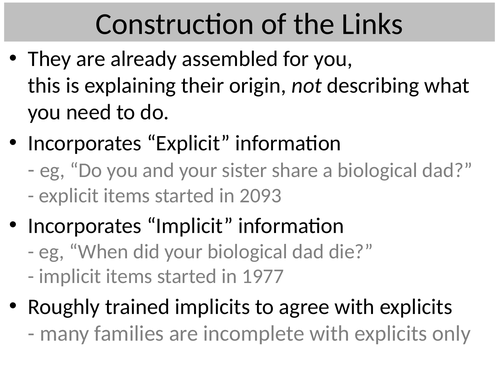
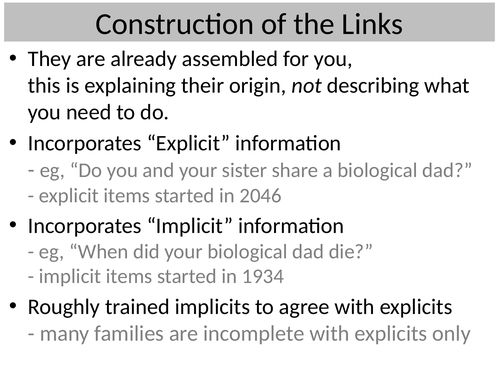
2093: 2093 -> 2046
1977: 1977 -> 1934
